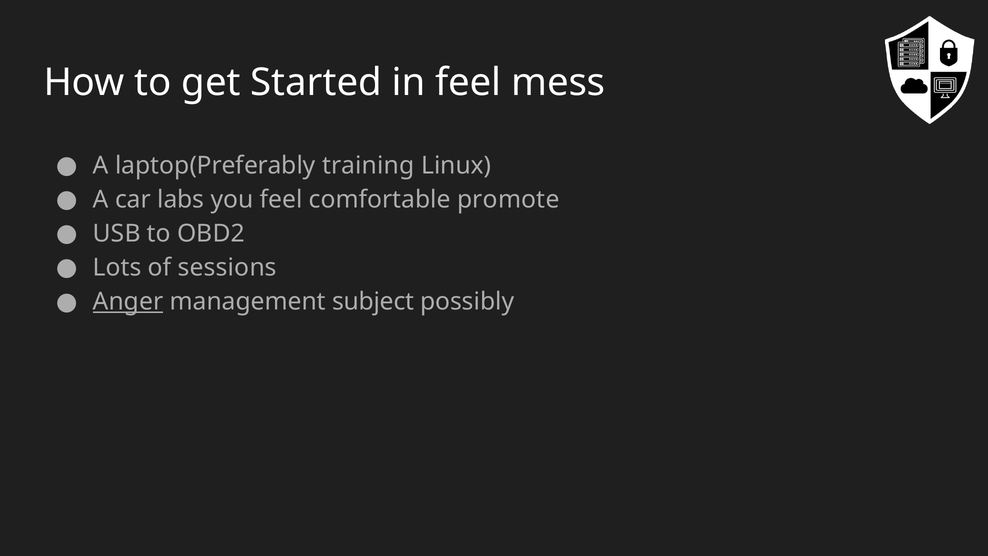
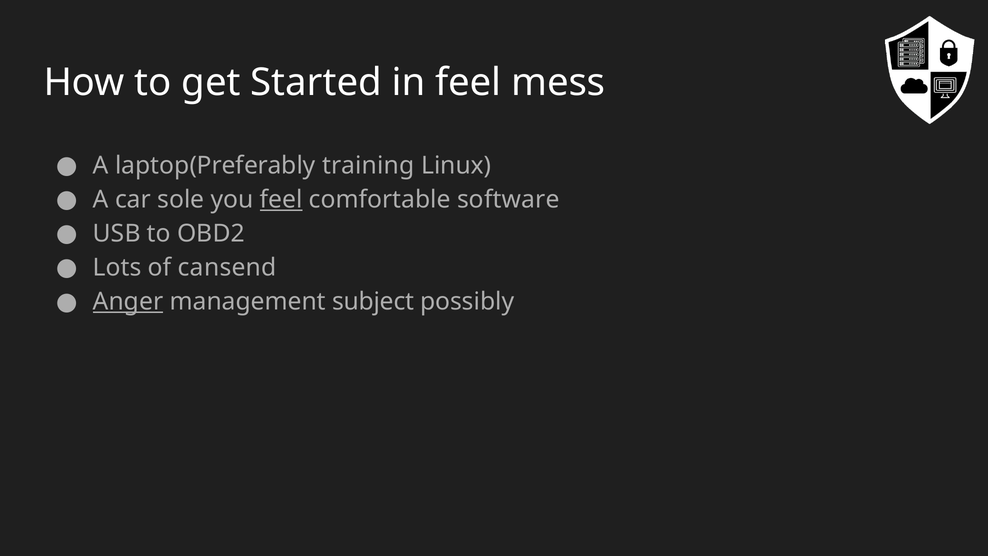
labs: labs -> sole
feel at (281, 199) underline: none -> present
promote: promote -> software
sessions: sessions -> cansend
